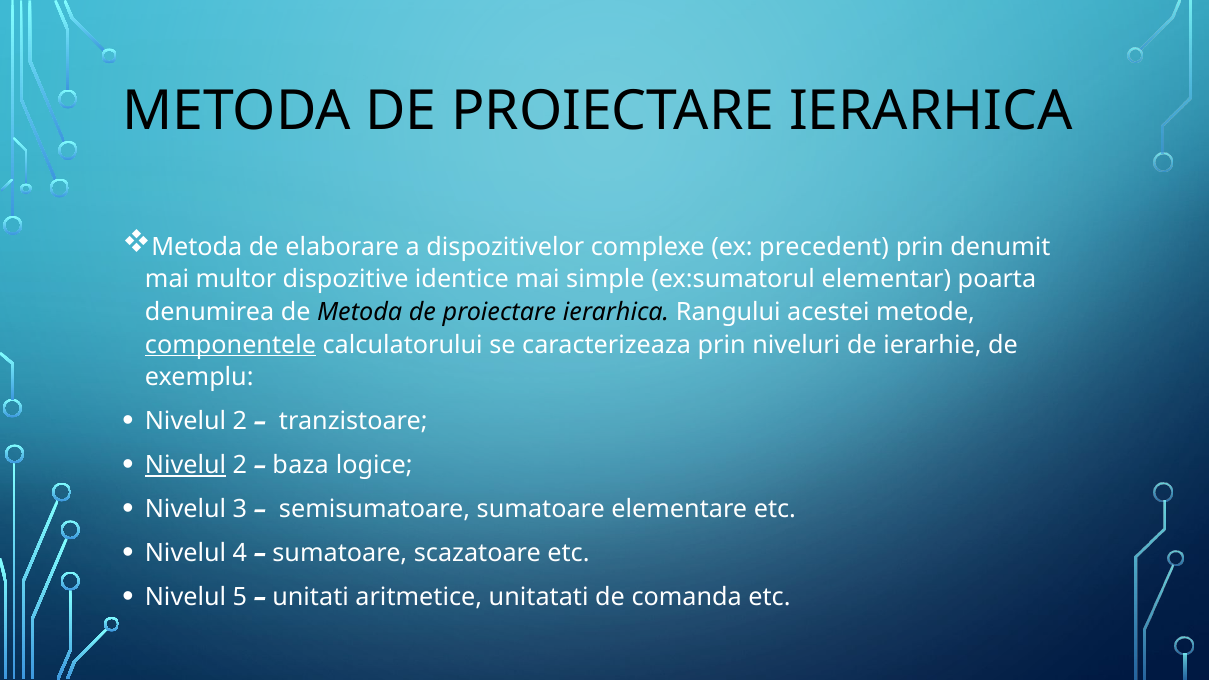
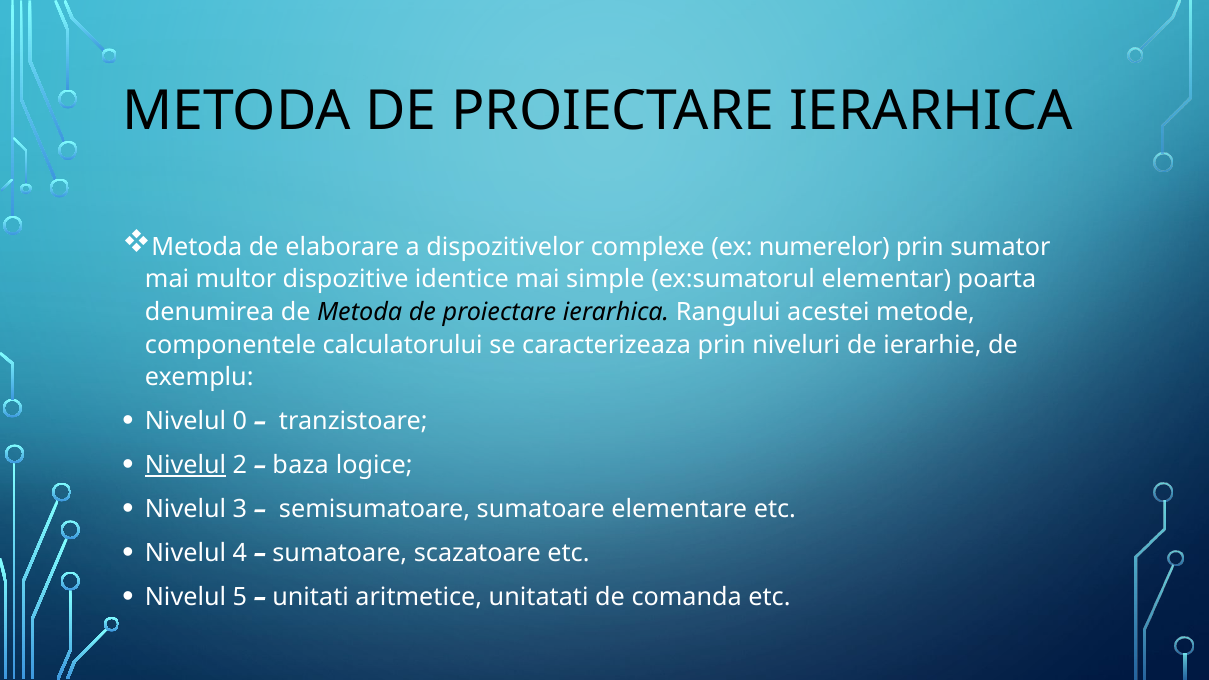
precedent: precedent -> numerelor
denumit: denumit -> sumator
componentele underline: present -> none
2 at (240, 421): 2 -> 0
